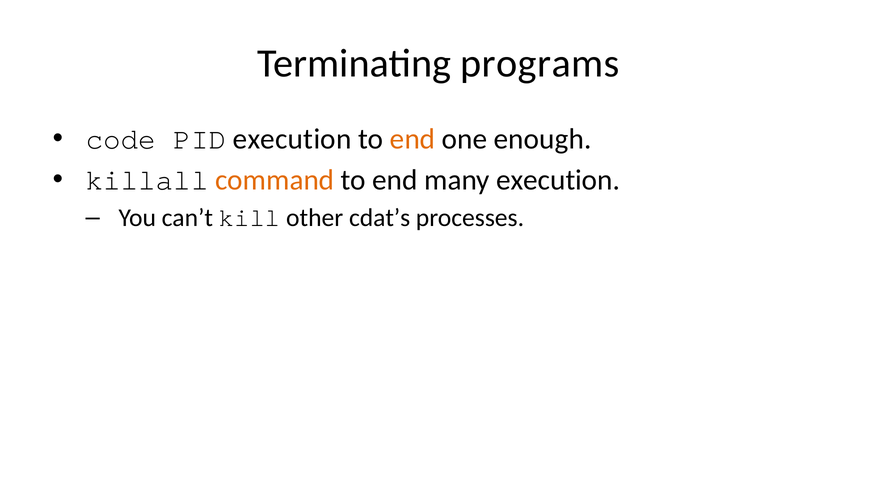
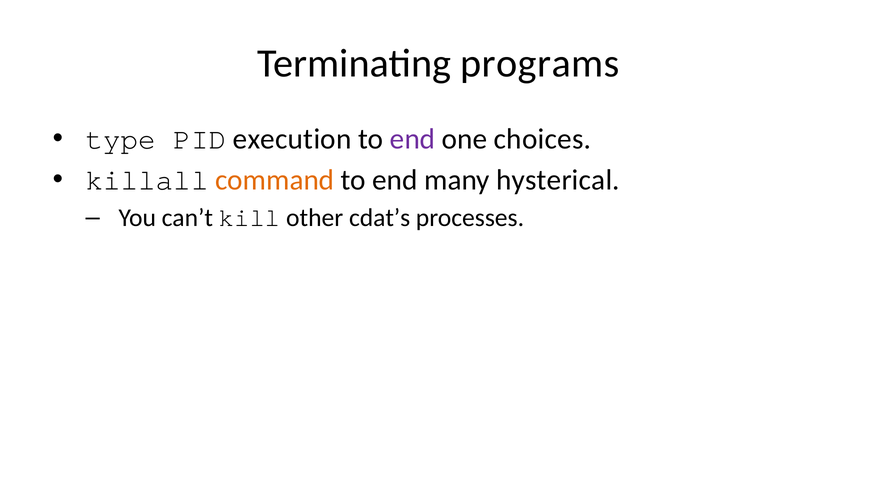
code: code -> type
end at (413, 139) colour: orange -> purple
enough: enough -> choices
many execution: execution -> hysterical
